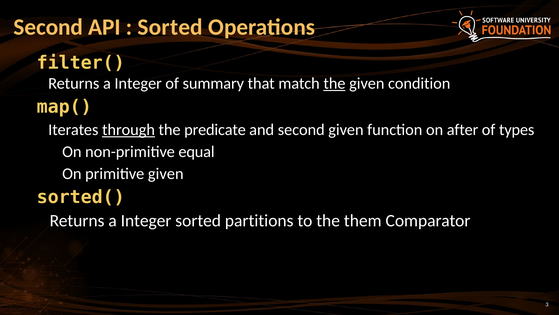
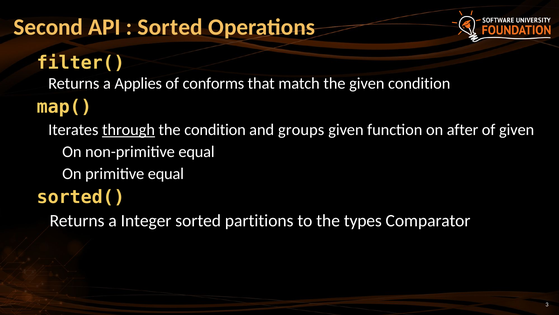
Integer at (138, 83): Integer -> Applies
summary: summary -> conforms
the at (334, 83) underline: present -> none
the predicate: predicate -> condition
and second: second -> groups
of types: types -> given
primitive given: given -> equal
them: them -> types
